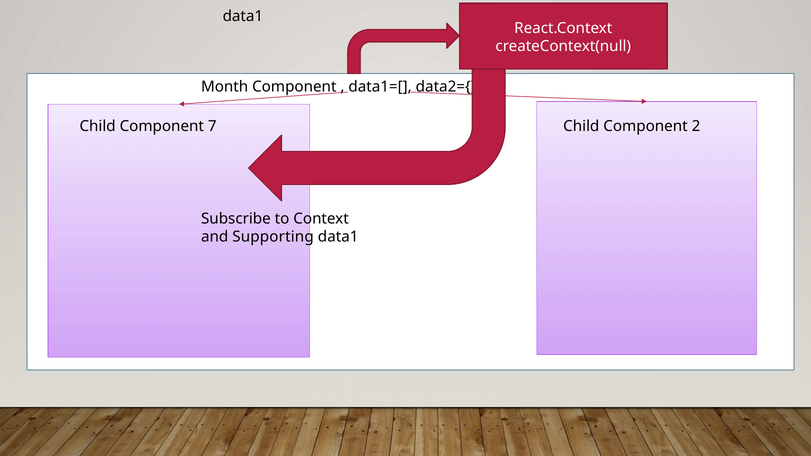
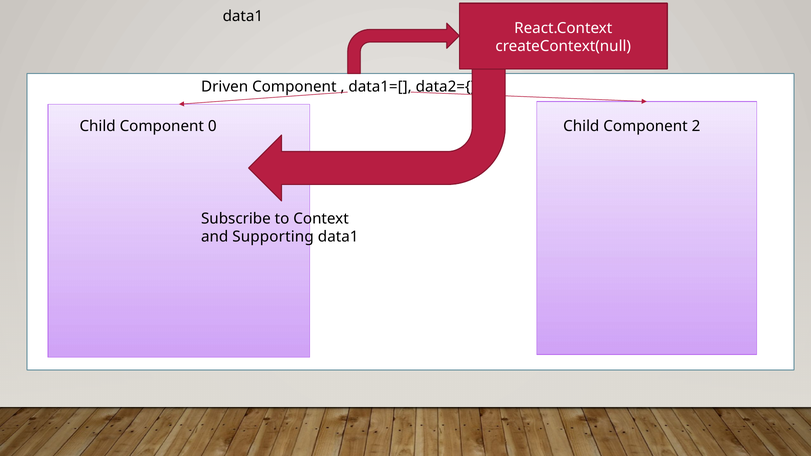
Month: Month -> Driven
7: 7 -> 0
